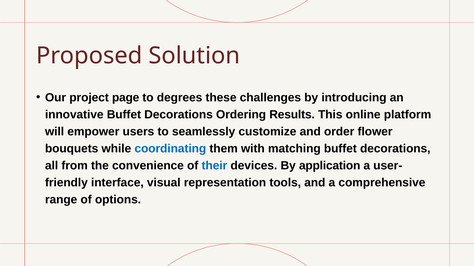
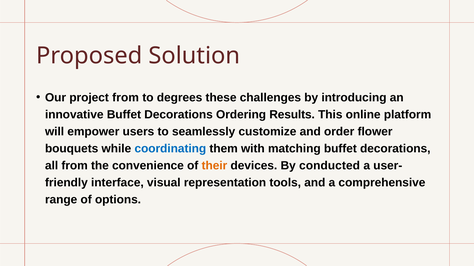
project page: page -> from
their colour: blue -> orange
application: application -> conducted
